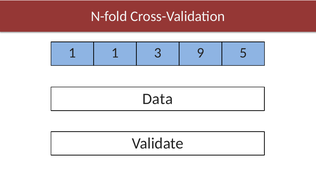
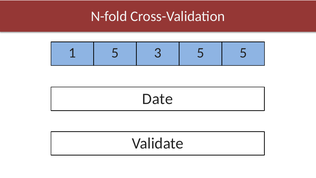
1 1: 1 -> 5
9 at (200, 53): 9 -> 5
Data at (158, 99): Data -> Date
